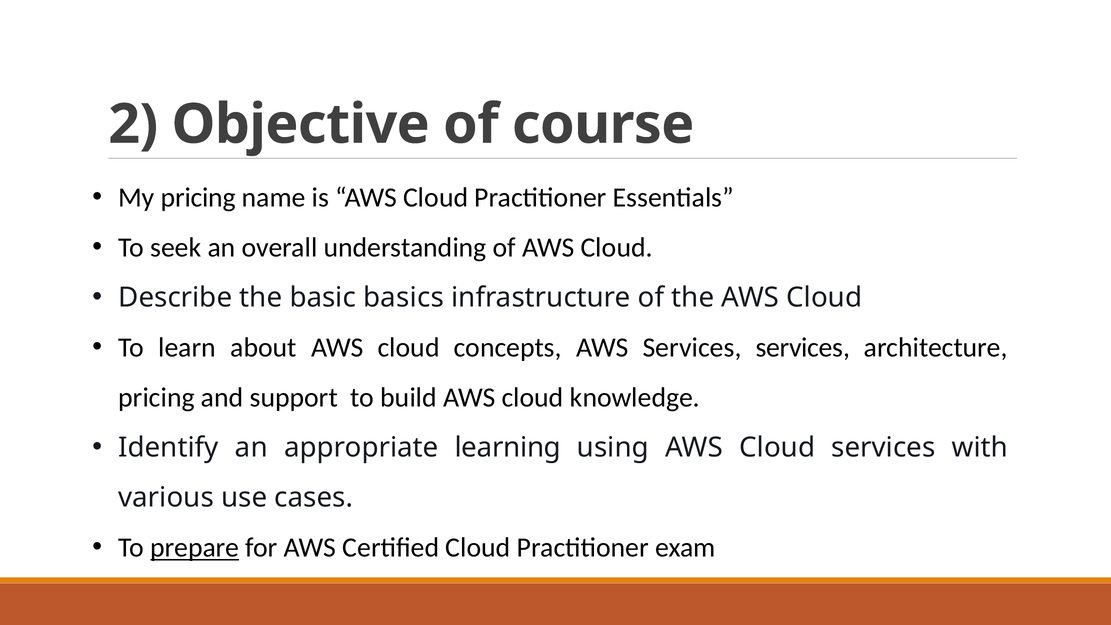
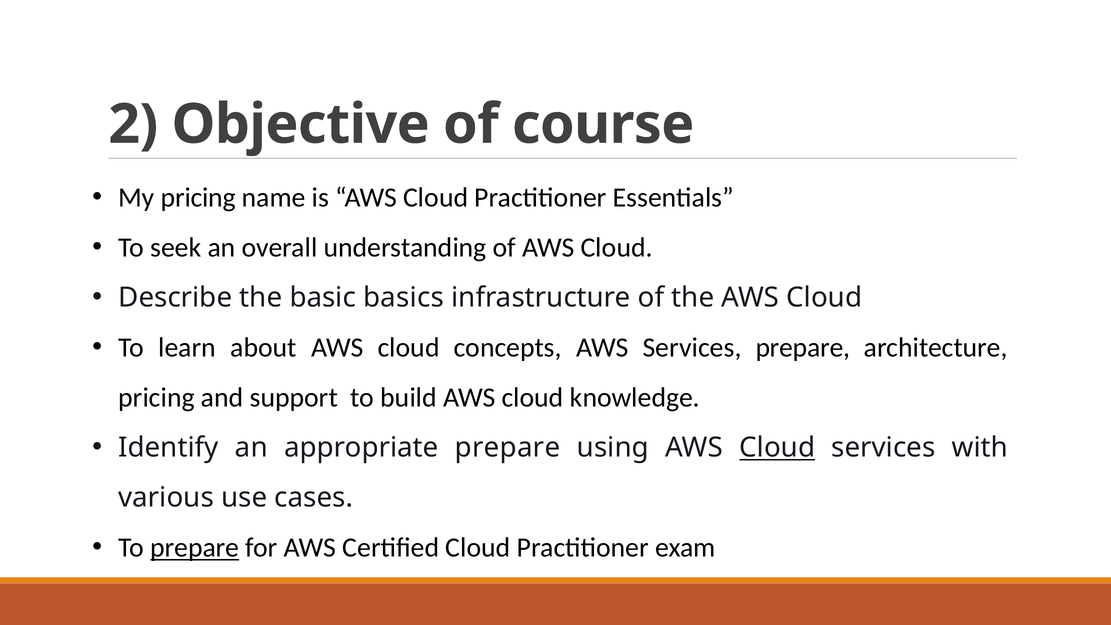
Services services: services -> prepare
appropriate learning: learning -> prepare
Cloud at (777, 448) underline: none -> present
